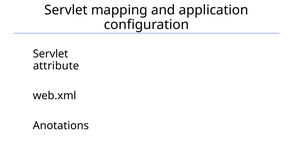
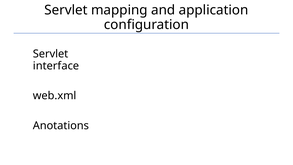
attribute: attribute -> interface
